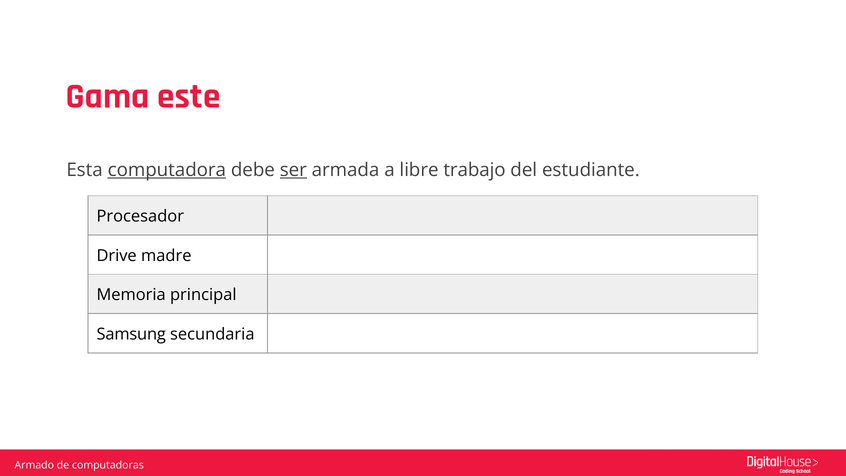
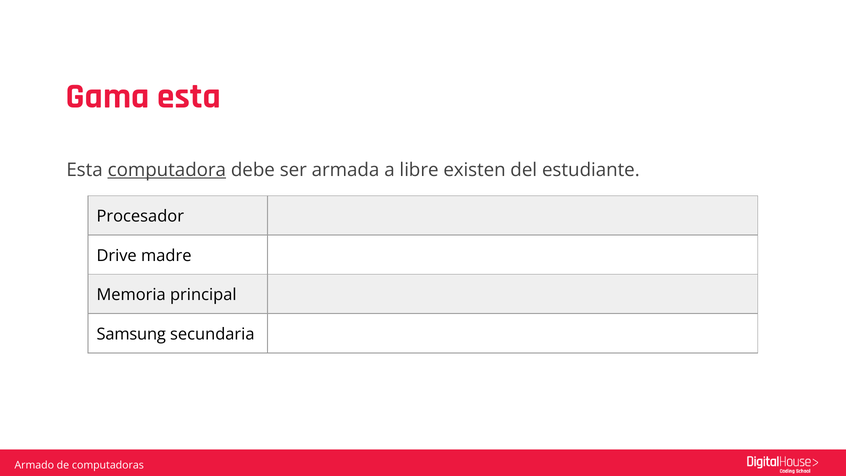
Gama este: este -> esta
ser underline: present -> none
trabajo: trabajo -> existen
